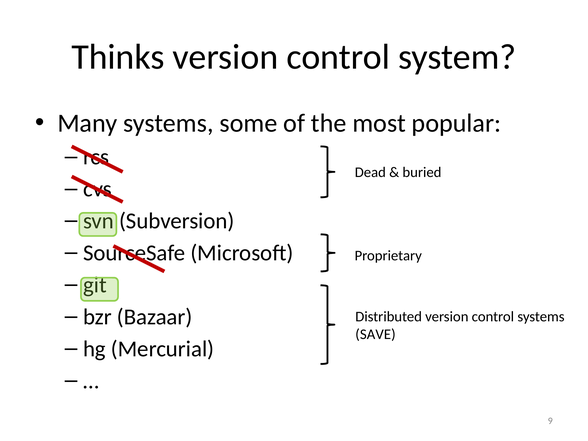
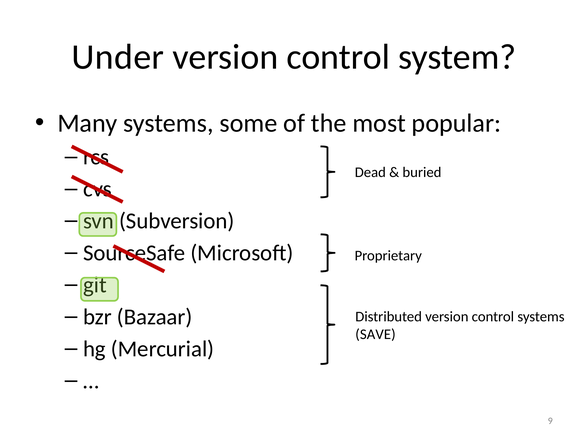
Thinks: Thinks -> Under
